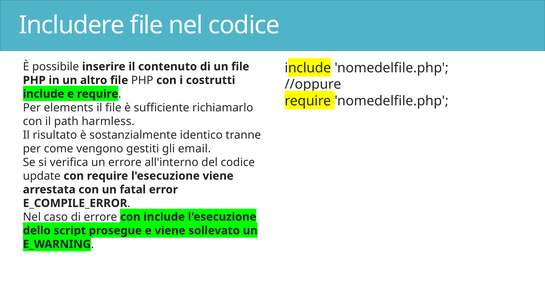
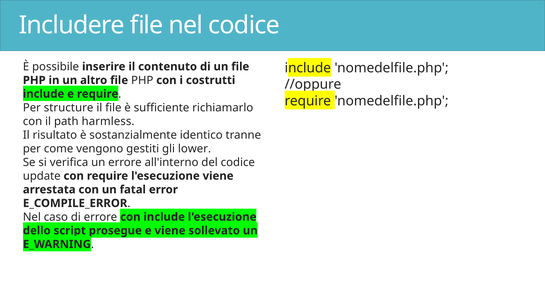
elements: elements -> structure
email: email -> lower
